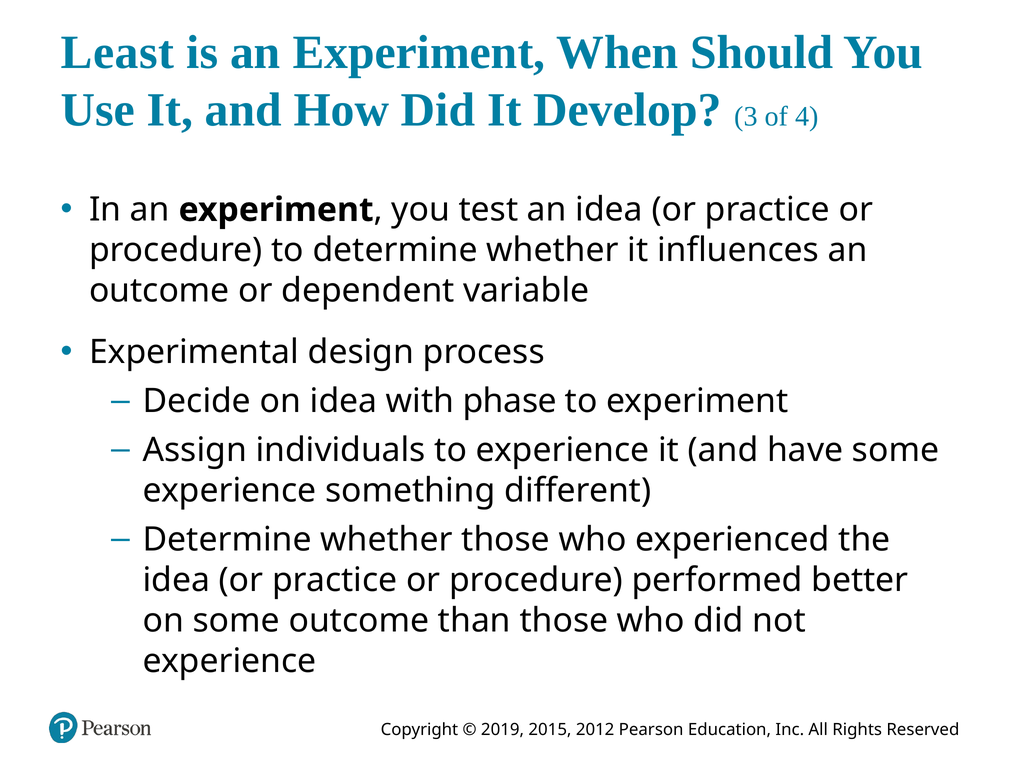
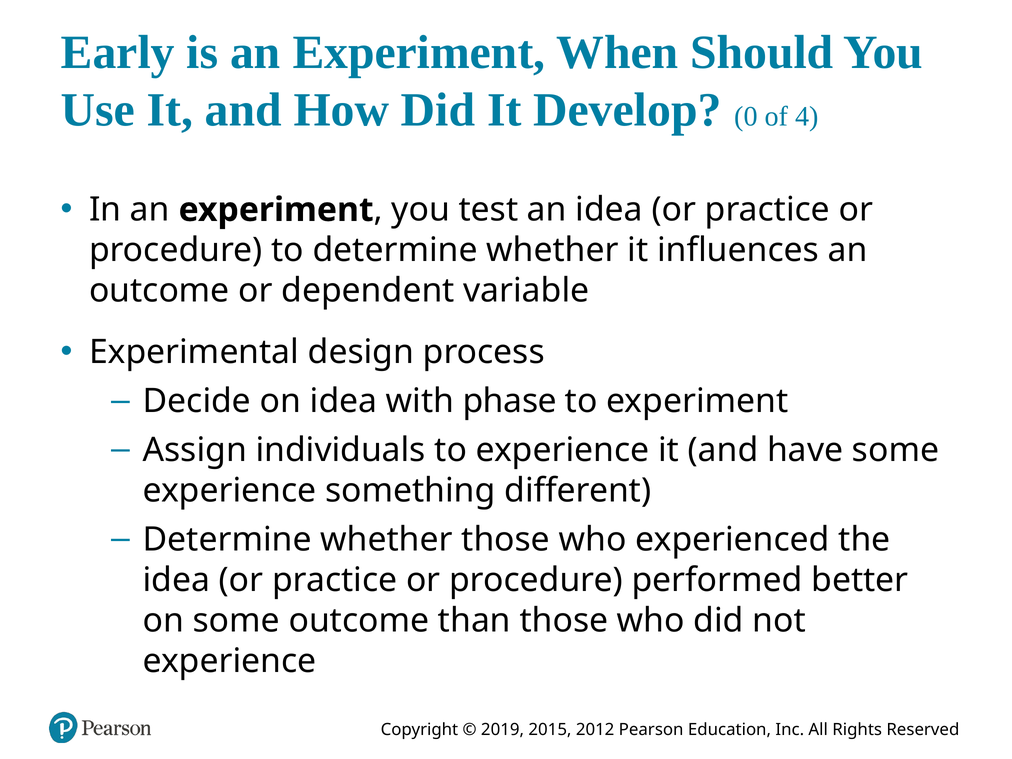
Least: Least -> Early
3: 3 -> 0
